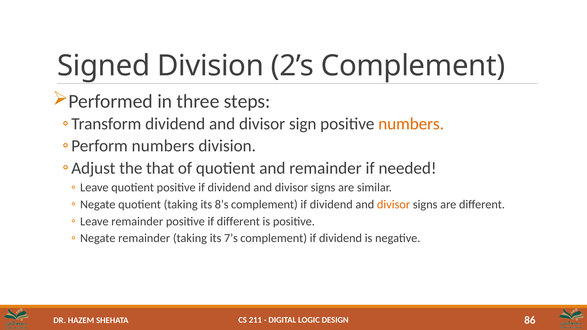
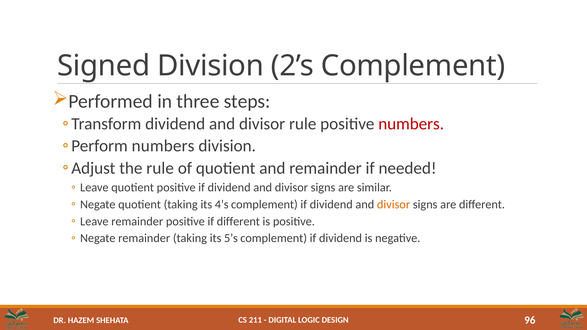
divisor sign: sign -> rule
numbers at (411, 124) colour: orange -> red
the that: that -> rule
8’s: 8’s -> 4’s
7’s: 7’s -> 5’s
86: 86 -> 96
